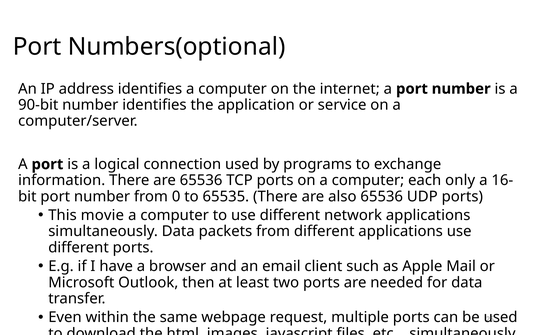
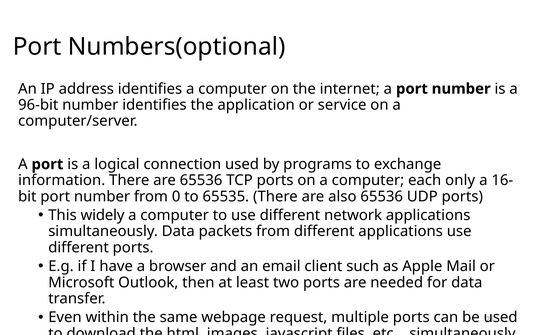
90-bit: 90-bit -> 96-bit
movie: movie -> widely
